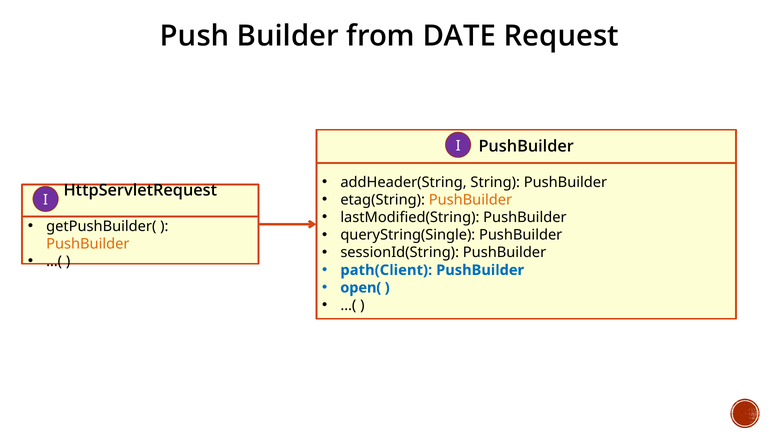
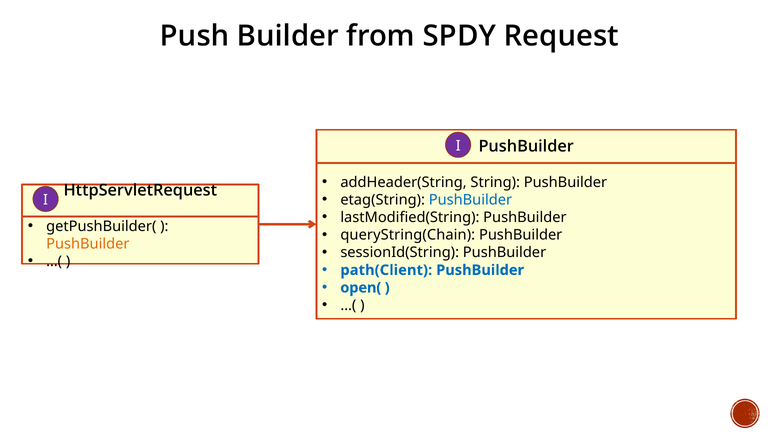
DATE: DATE -> SPDY
PushBuilder at (470, 200) colour: orange -> blue
queryString(Single: queryString(Single -> queryString(Chain
